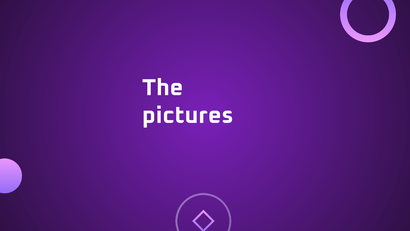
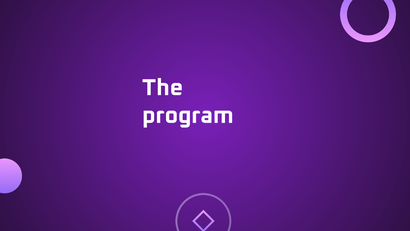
pictures: pictures -> program
